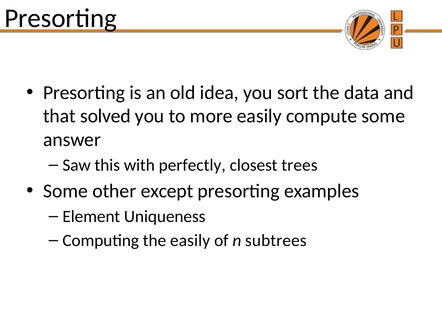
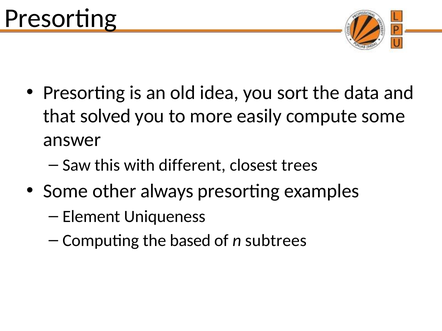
perfectly: perfectly -> different
except: except -> always
the easily: easily -> based
